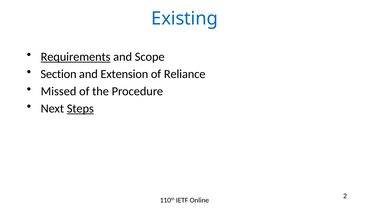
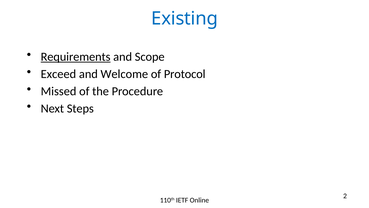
Section: Section -> Exceed
Extension: Extension -> Welcome
Reliance: Reliance -> Protocol
Steps underline: present -> none
